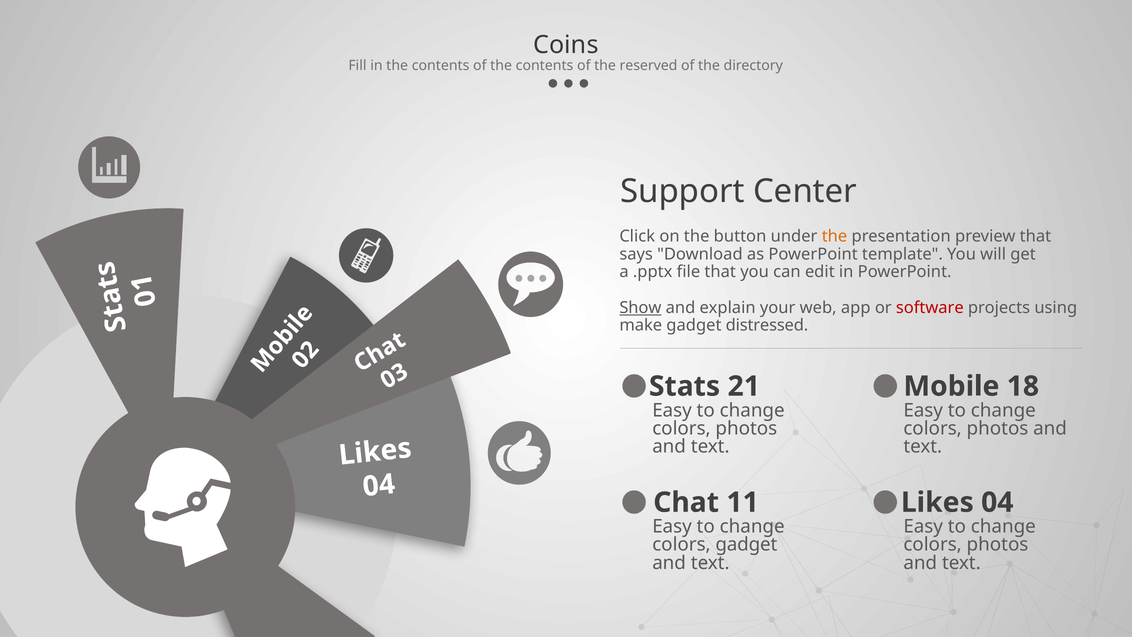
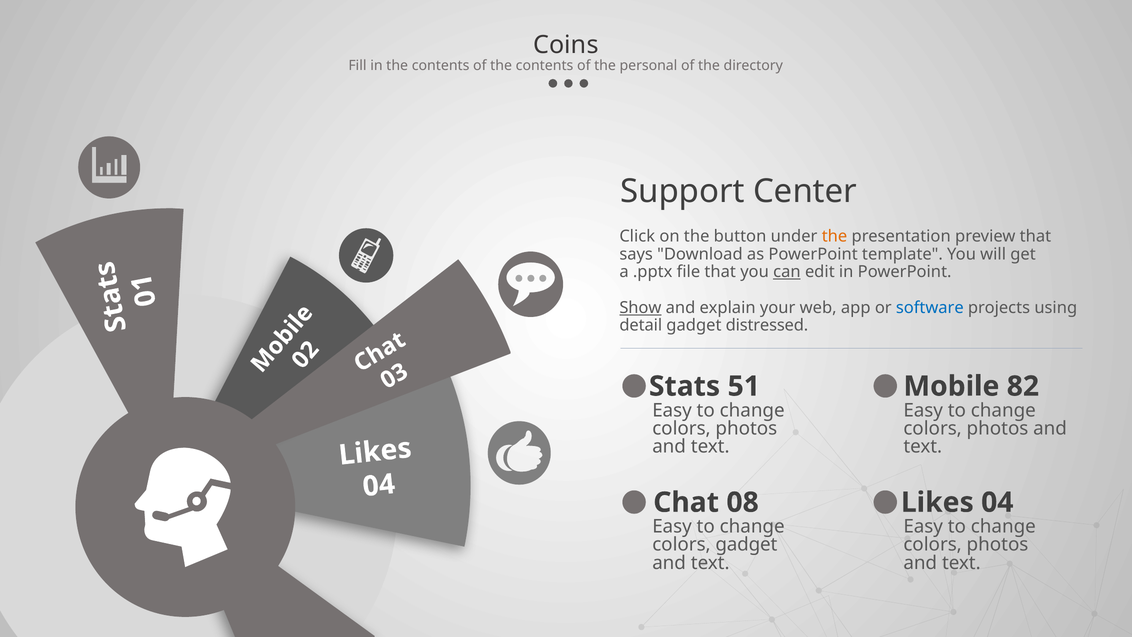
reserved: reserved -> personal
can underline: none -> present
software colour: red -> blue
make: make -> detail
21: 21 -> 51
18: 18 -> 82
11: 11 -> 08
